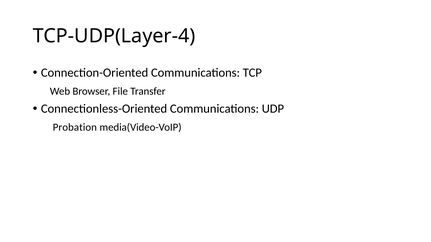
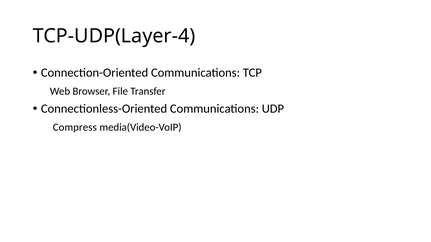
Probation: Probation -> Compress
